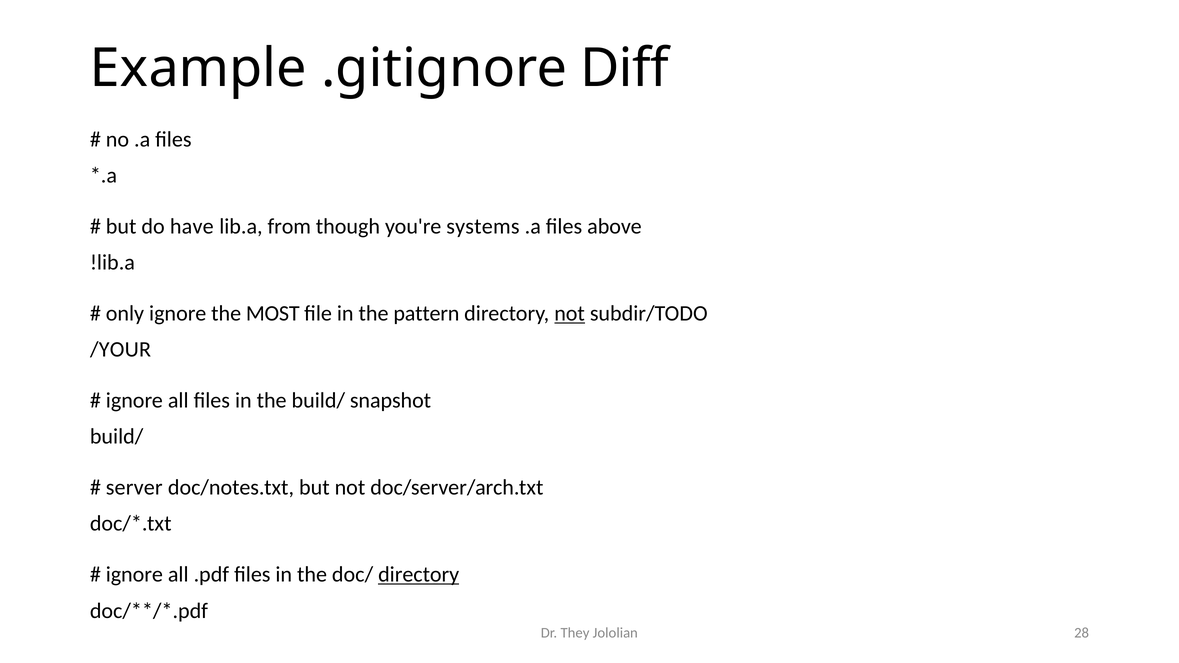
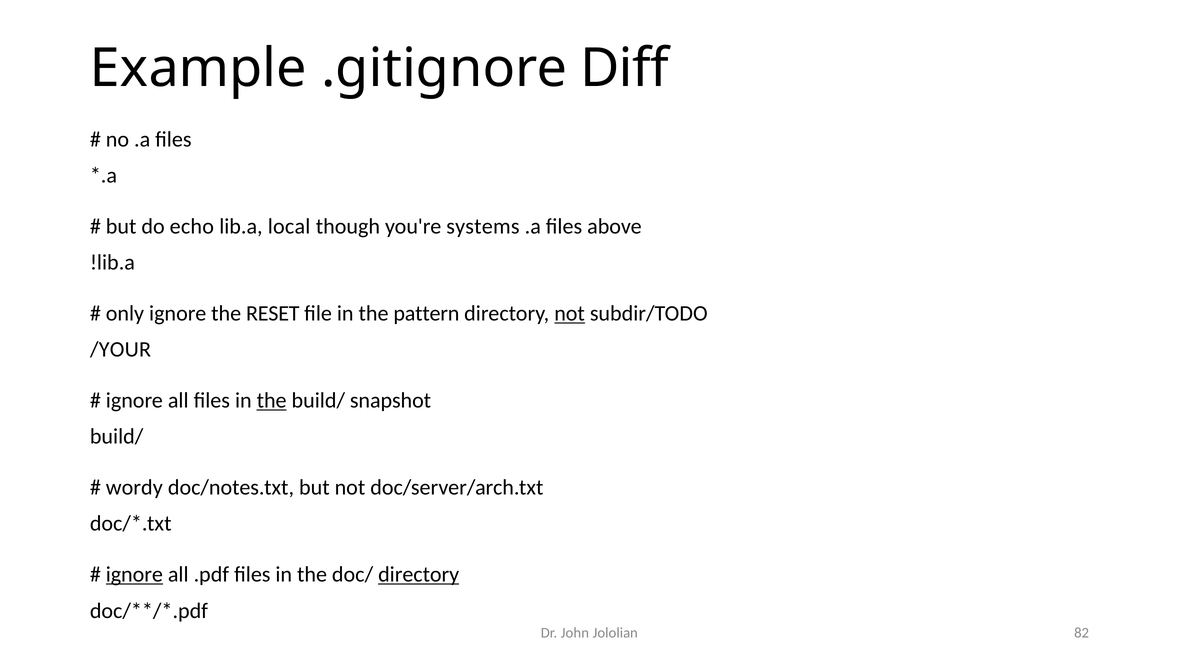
have: have -> echo
from: from -> local
MOST: MOST -> RESET
the at (272, 401) underline: none -> present
server: server -> wordy
ignore at (134, 575) underline: none -> present
They: They -> John
28: 28 -> 82
